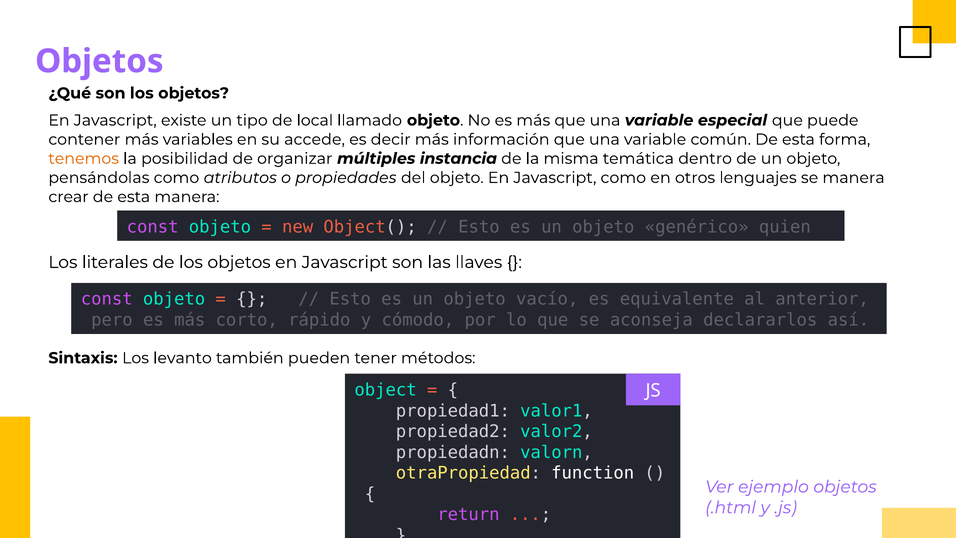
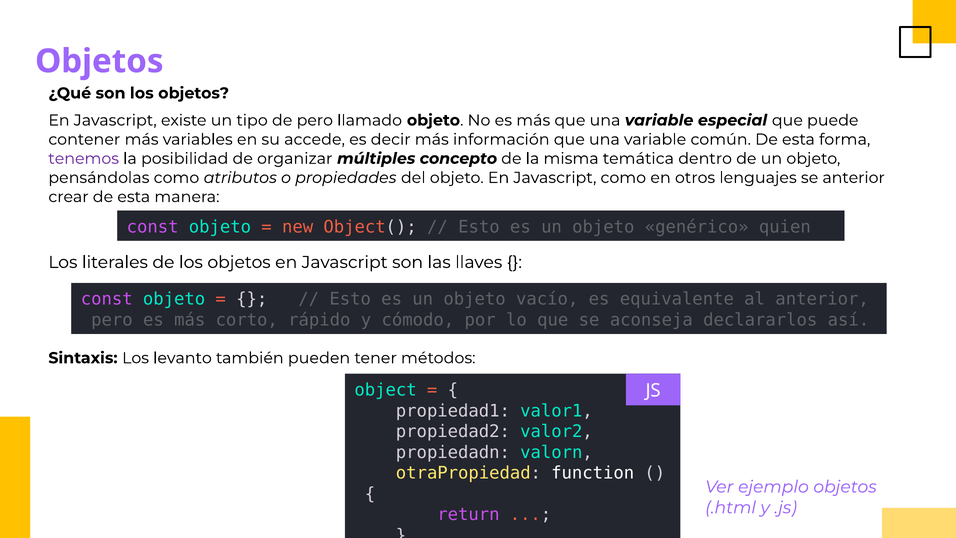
de local: local -> pero
tenemos colour: orange -> purple
instancia: instancia -> concepto
se manera: manera -> anterior
